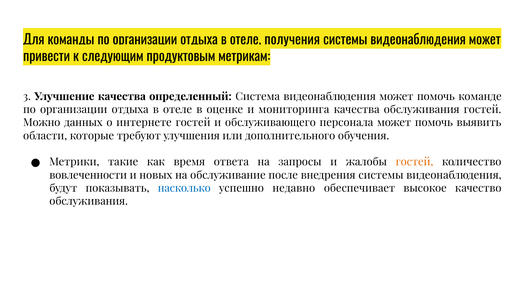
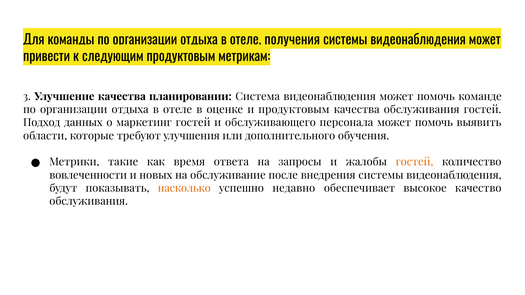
определенный: определенный -> планировании
и мониторинга: мониторинга -> продуктовым
Можно: Можно -> Подход
интернете: интернете -> маркетинг
насколько colour: blue -> orange
